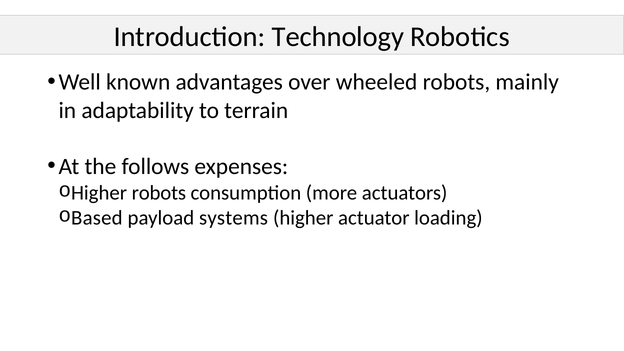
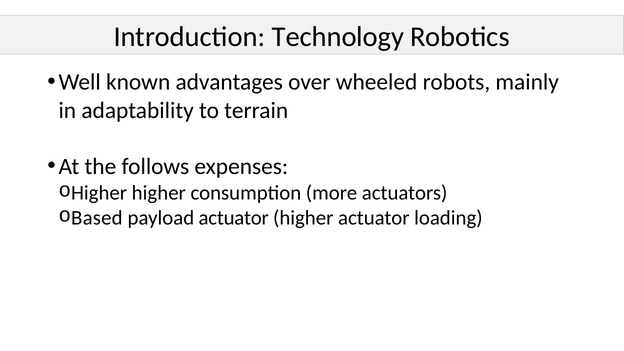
Higher robots: robots -> higher
payload systems: systems -> actuator
